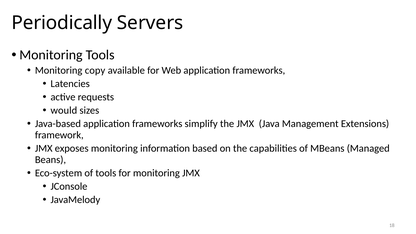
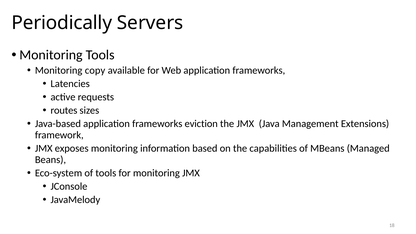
would: would -> routes
simplify: simplify -> eviction
